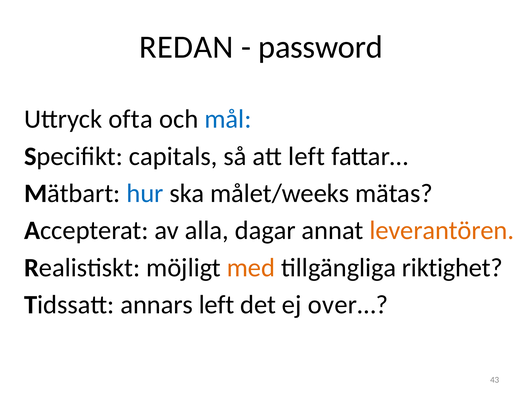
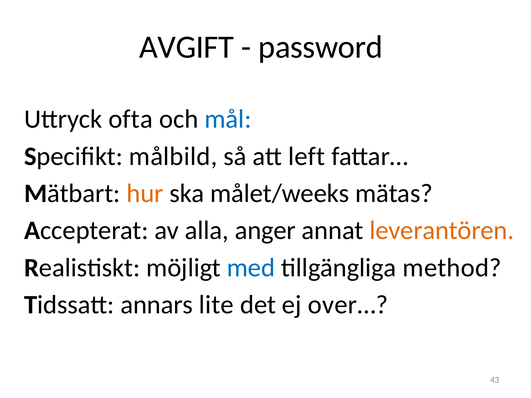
REDAN: REDAN -> AVGIFT
capitals: capitals -> målbild
hur colour: blue -> orange
dagar: dagar -> anger
med colour: orange -> blue
riktighet: riktighet -> method
annars left: left -> lite
